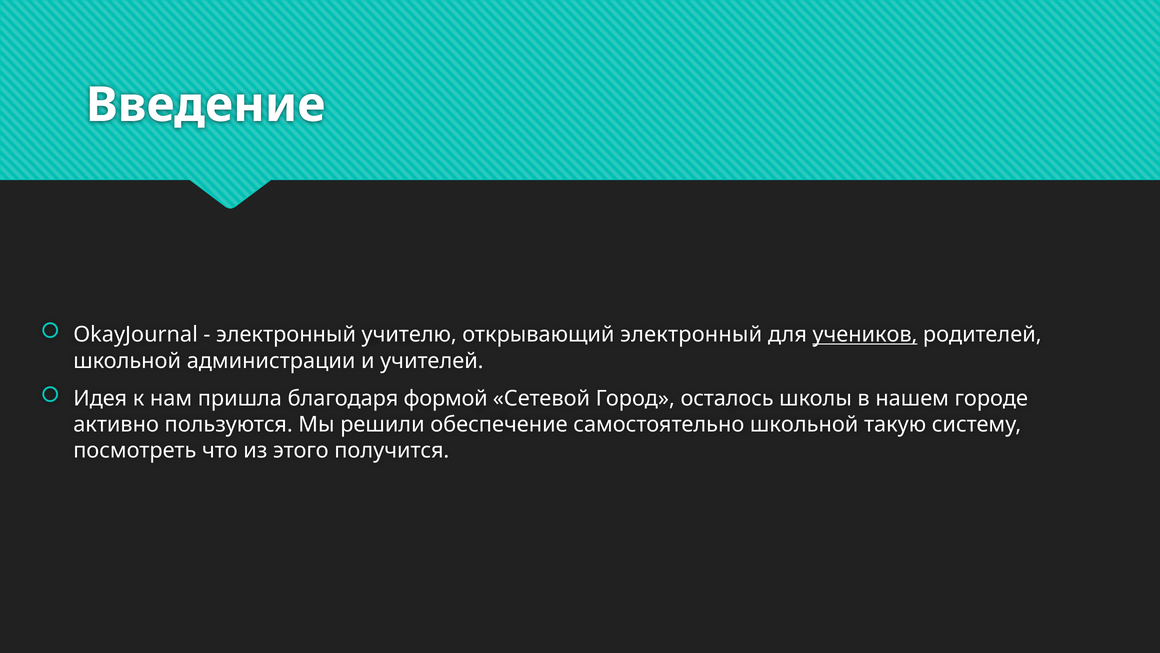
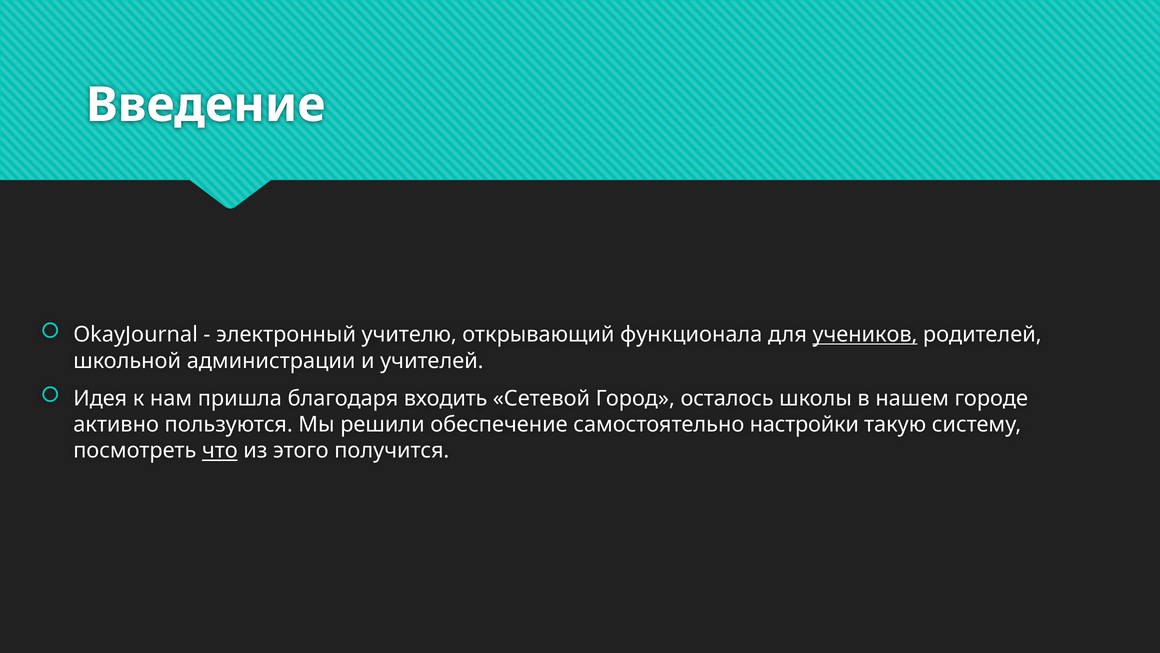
открывающий электронный: электронный -> функционала
формой: формой -> входить
самостоятельно школьной: школьной -> настройки
что underline: none -> present
